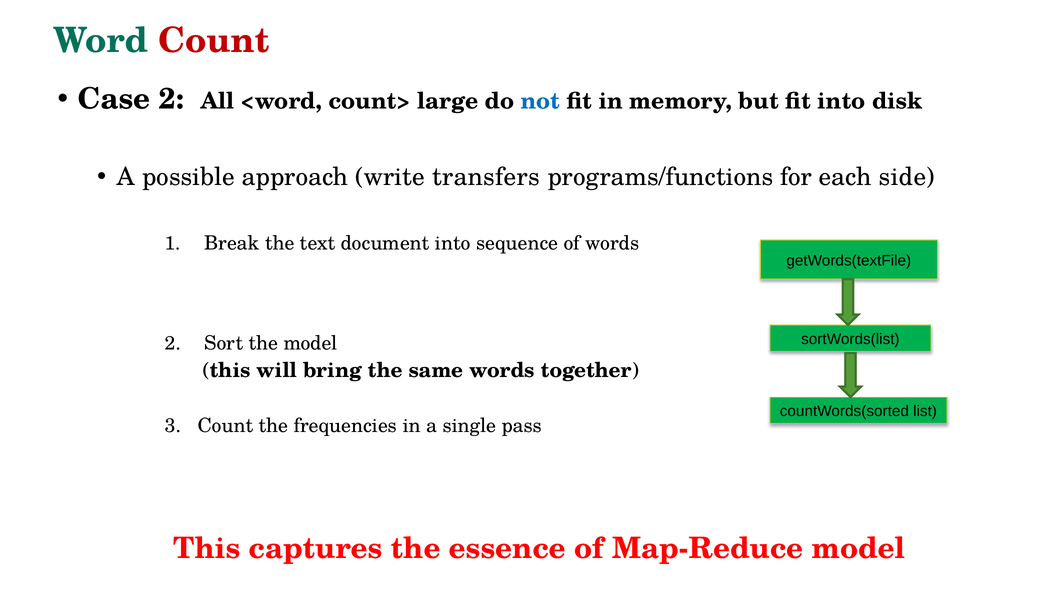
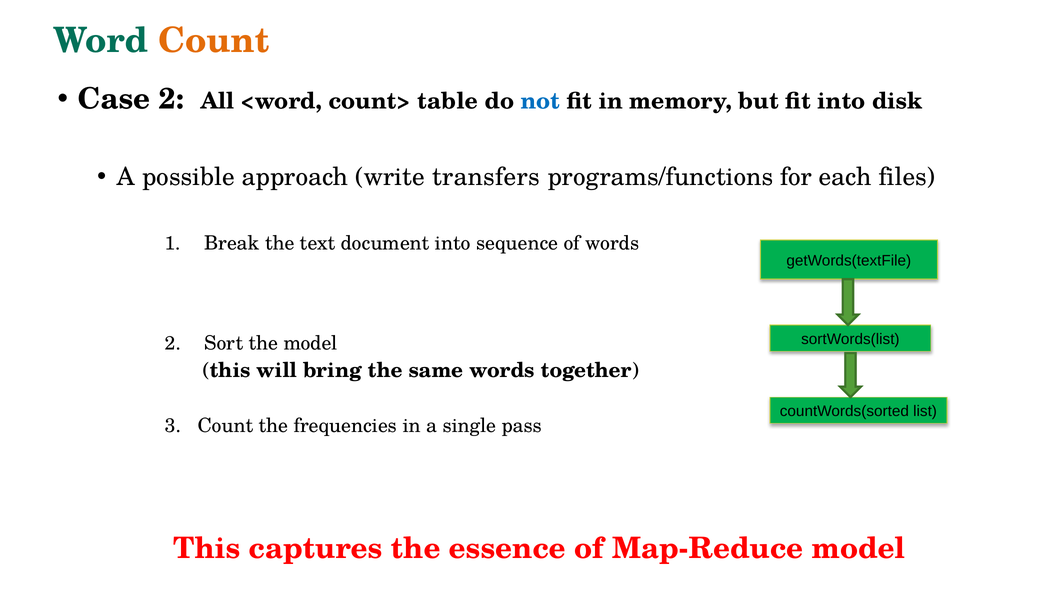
Count at (214, 41) colour: red -> orange
large: large -> table
side: side -> files
